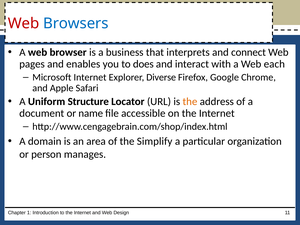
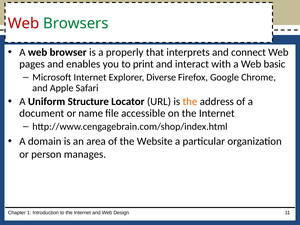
Browsers colour: blue -> green
business: business -> properly
does: does -> print
each: each -> basic
Simplify: Simplify -> Website
